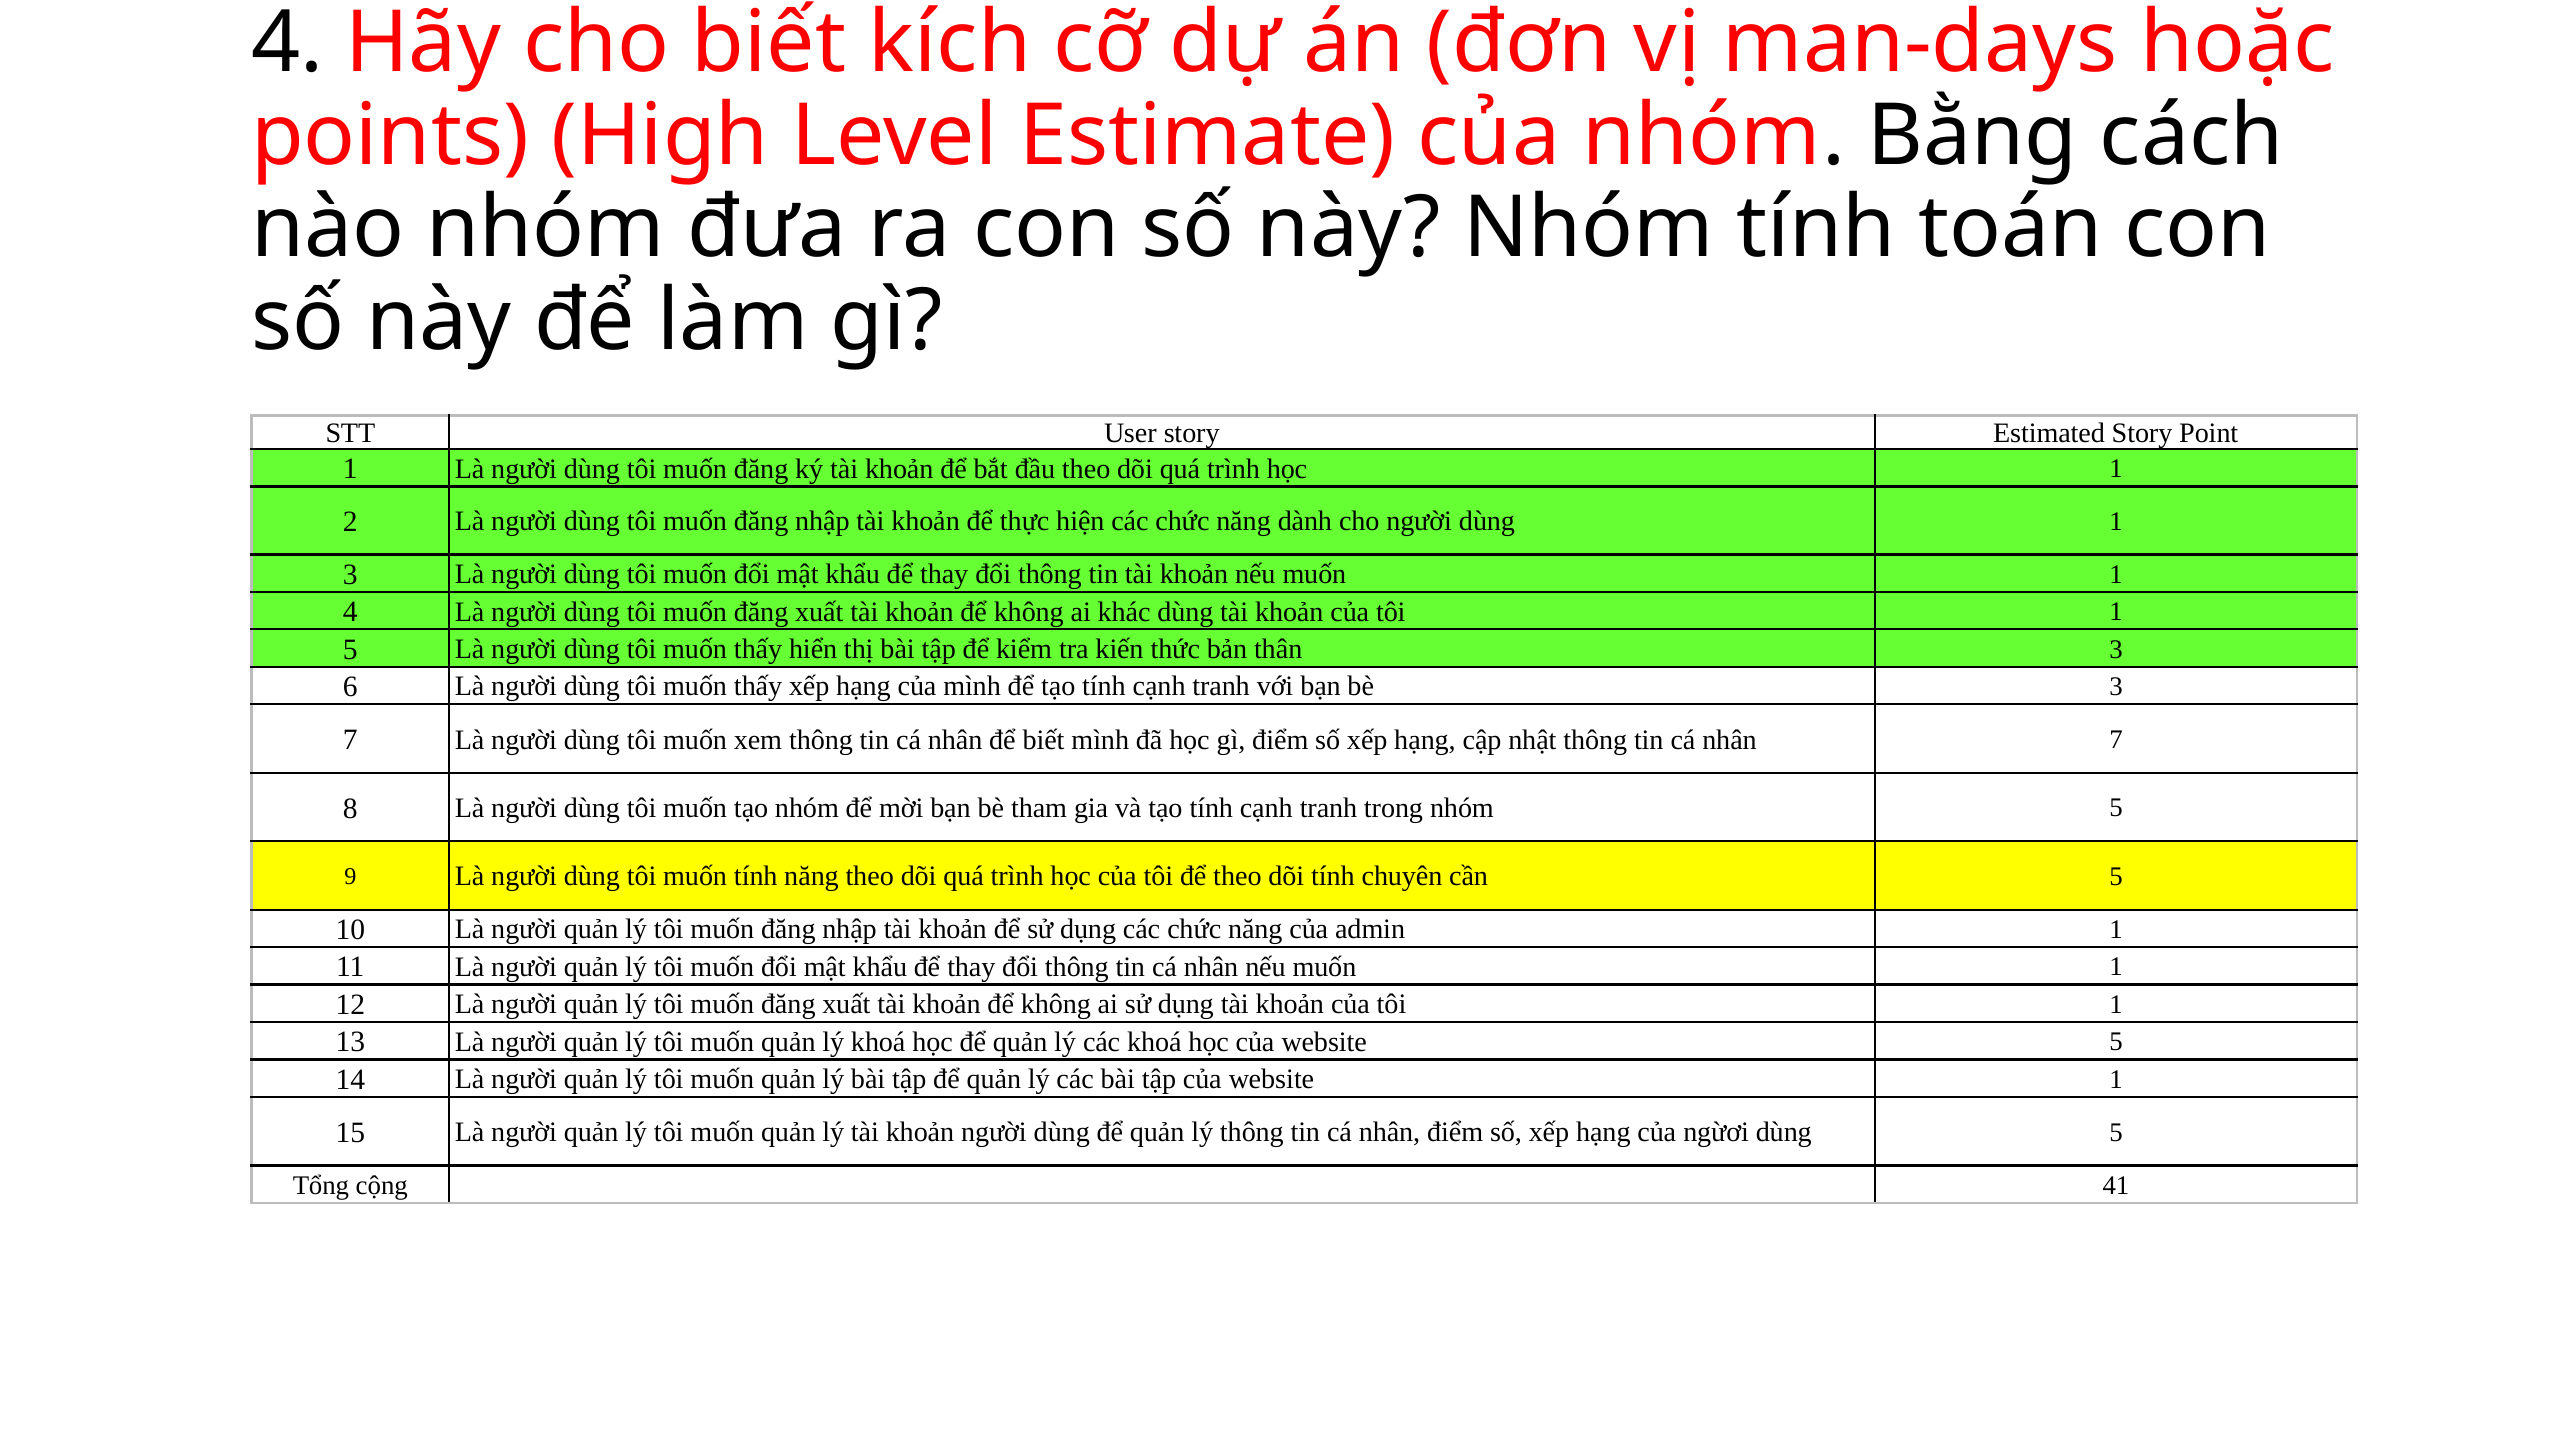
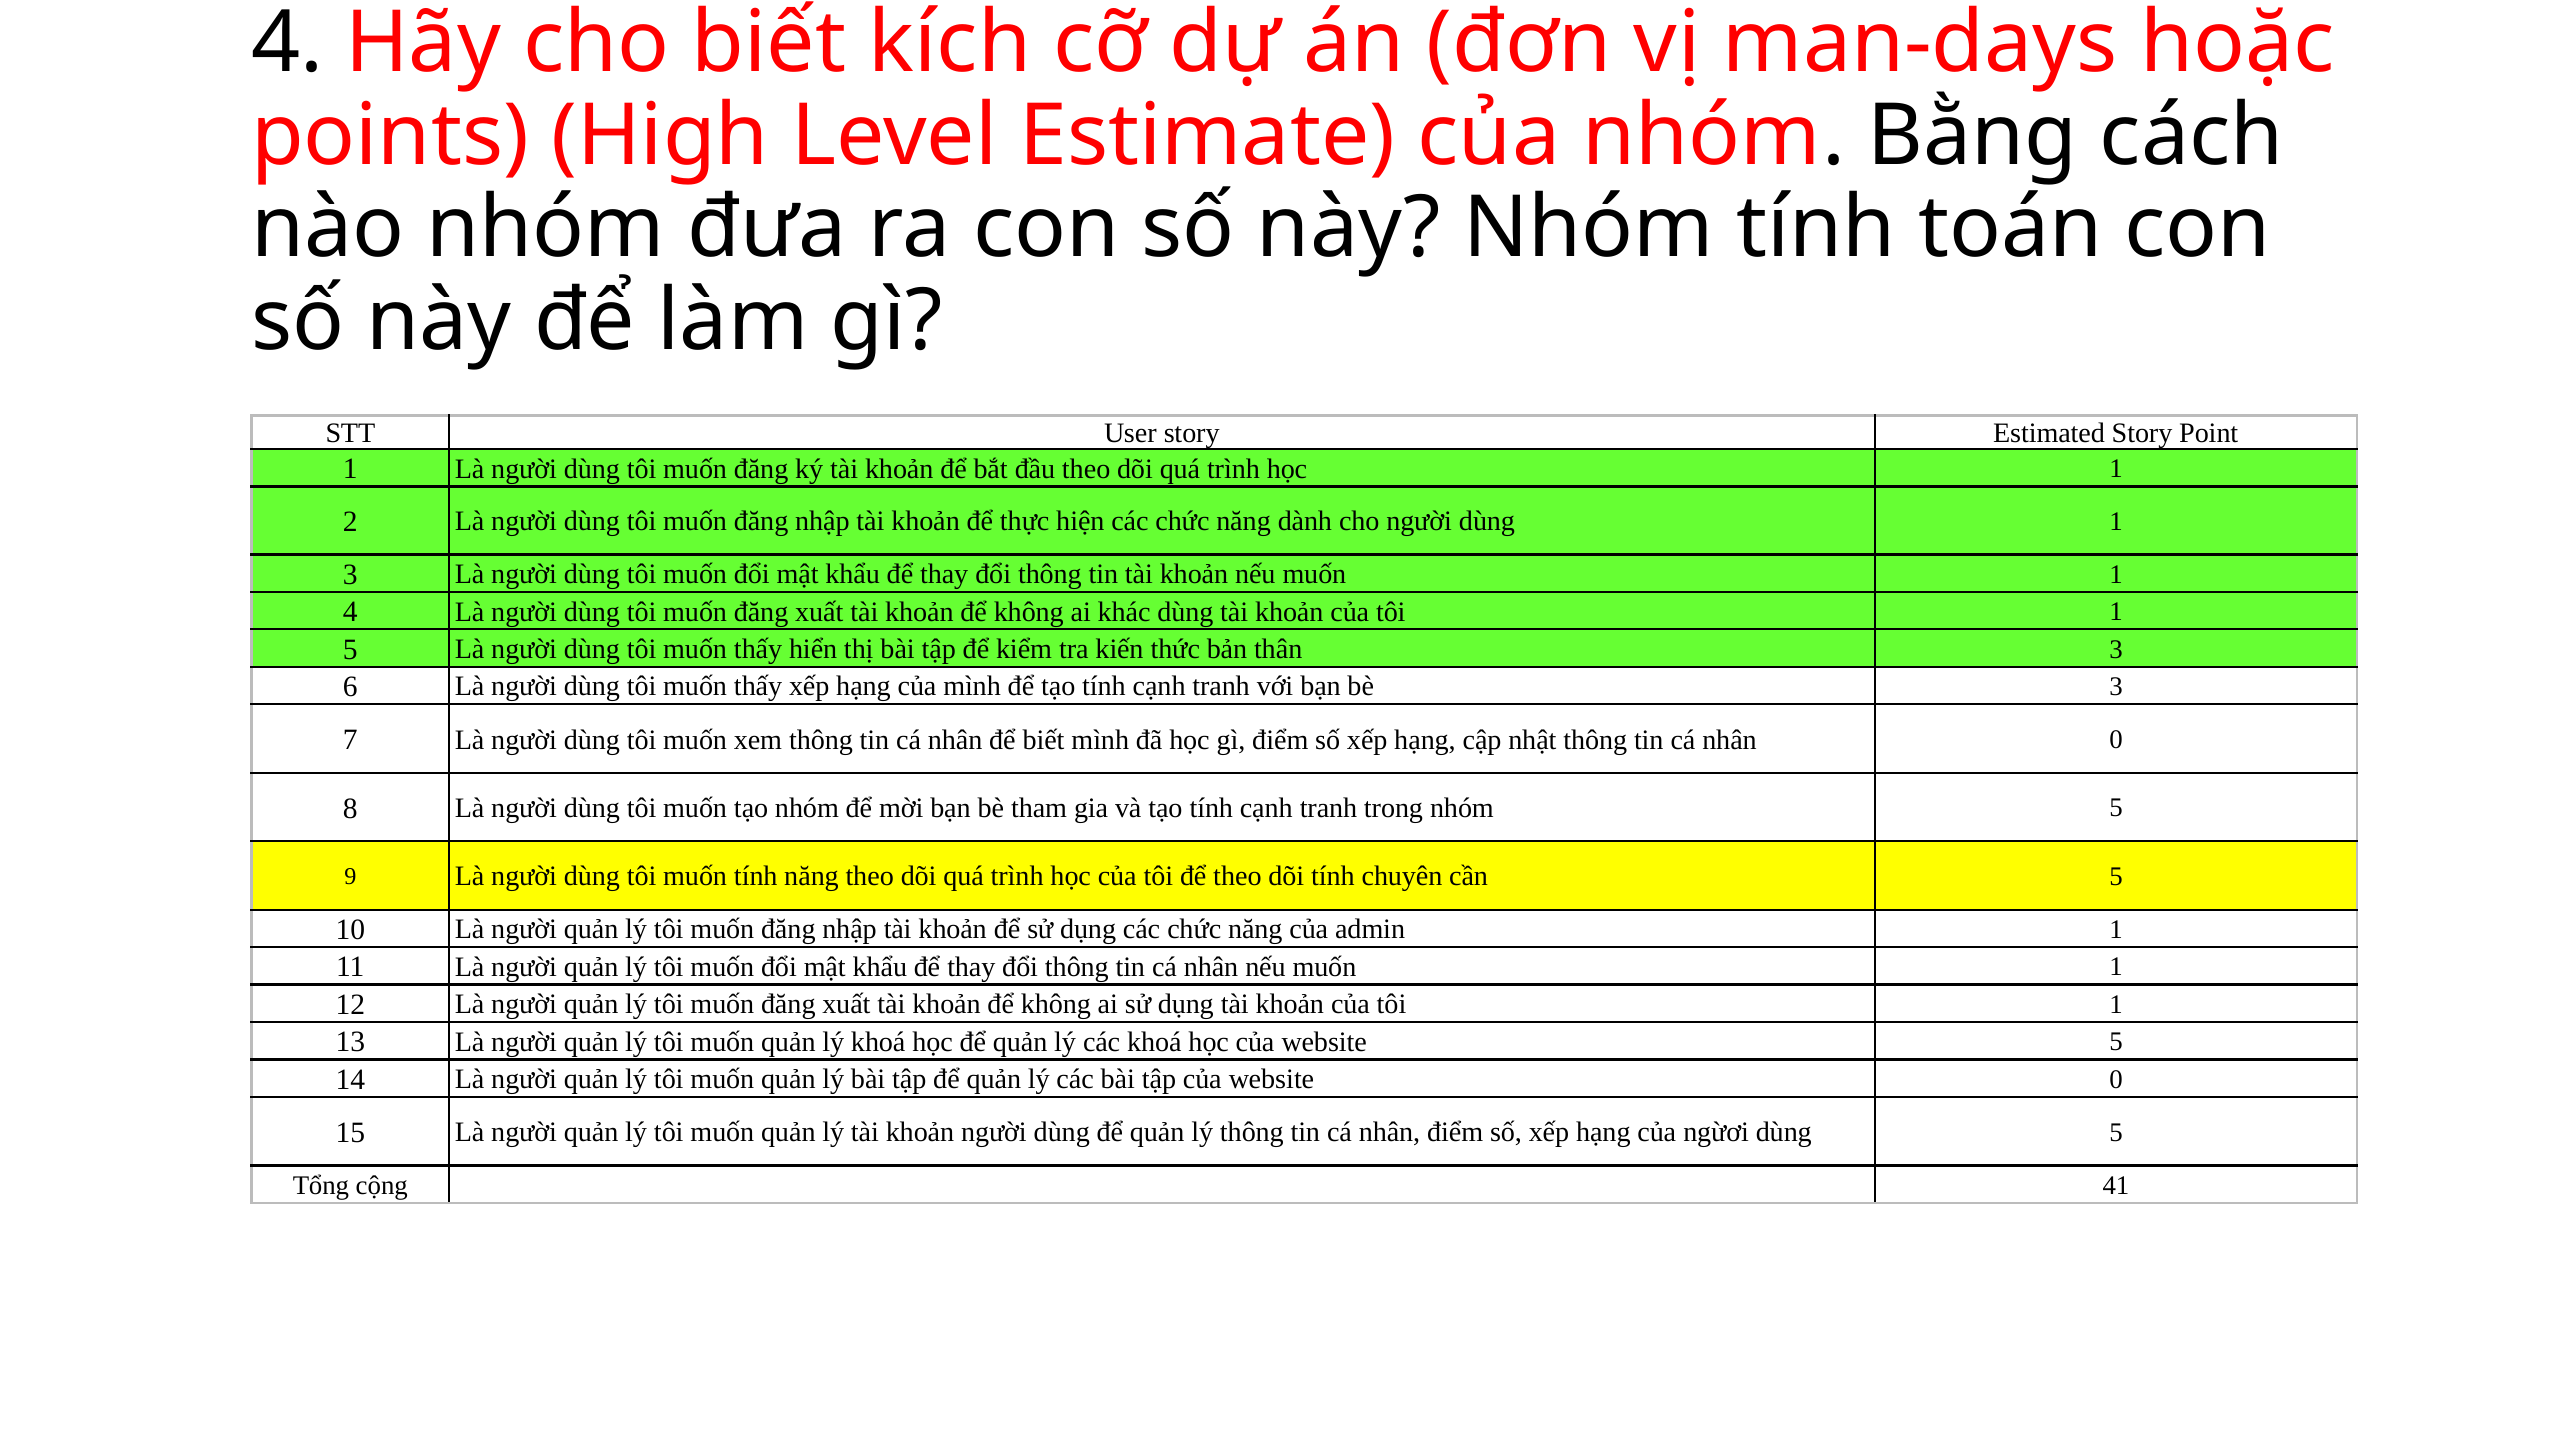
nhân 7: 7 -> 0
website 1: 1 -> 0
